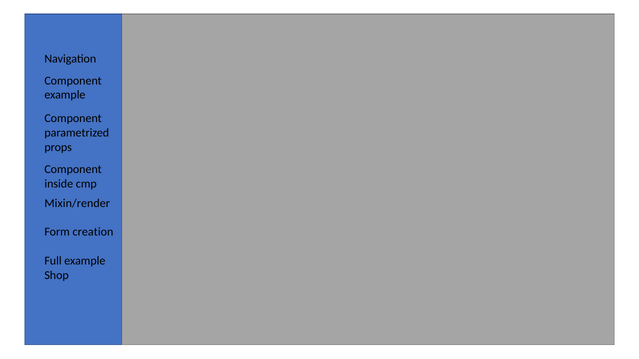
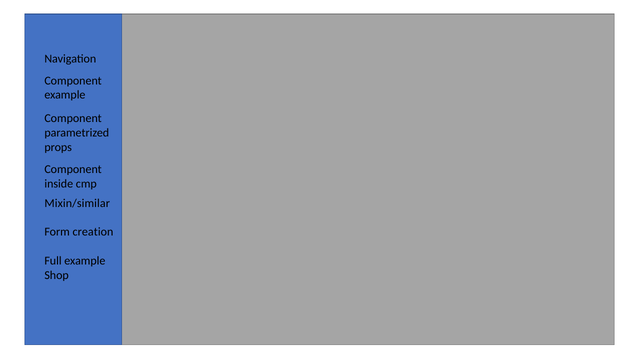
Mixin/render: Mixin/render -> Mixin/similar
